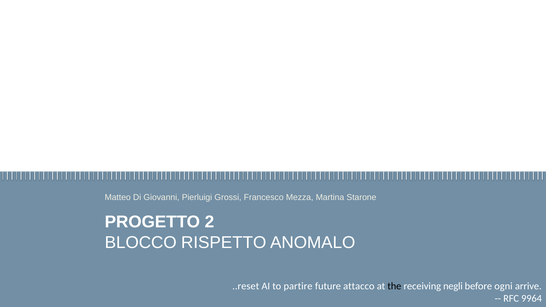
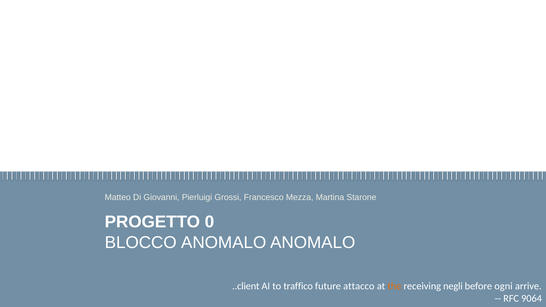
2: 2 -> 0
BLOCCO RISPETTO: RISPETTO -> ANOMALO
..reset: ..reset -> ..client
partire: partire -> traffico
the colour: black -> orange
9964: 9964 -> 9064
